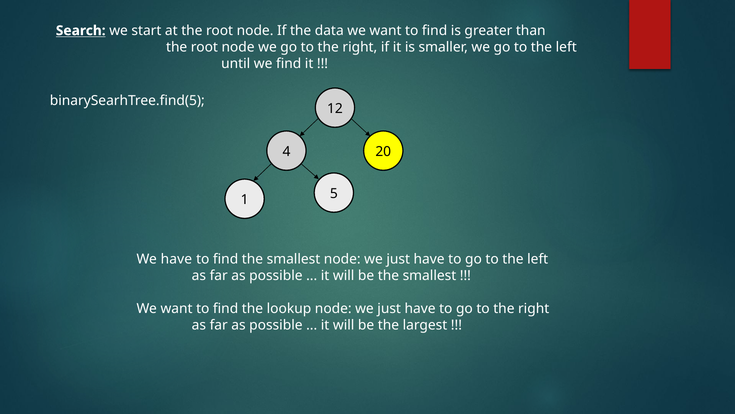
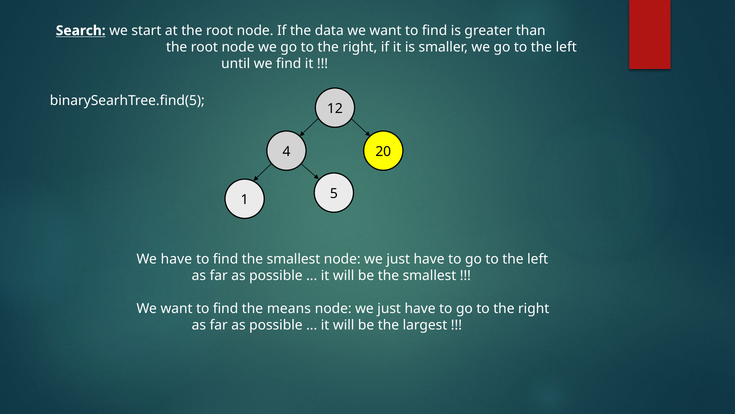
lookup: lookup -> means
